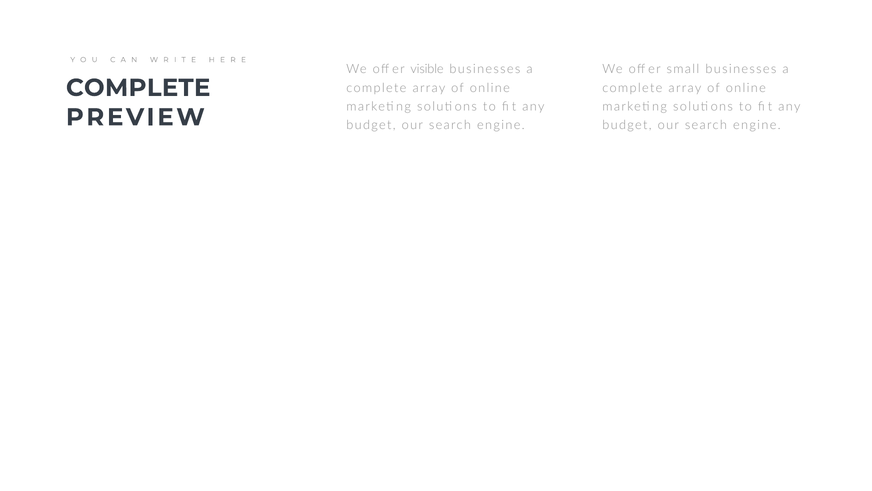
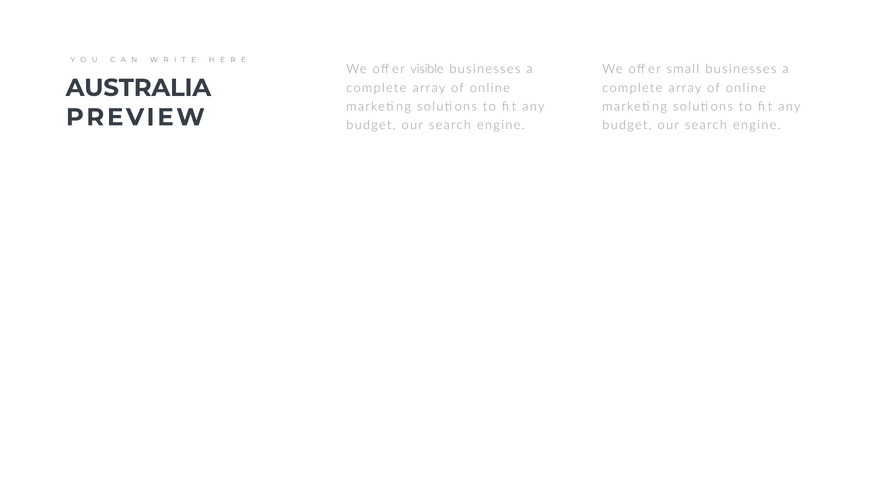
COMPLETE at (138, 88): COMPLETE -> AUSTRALIA
